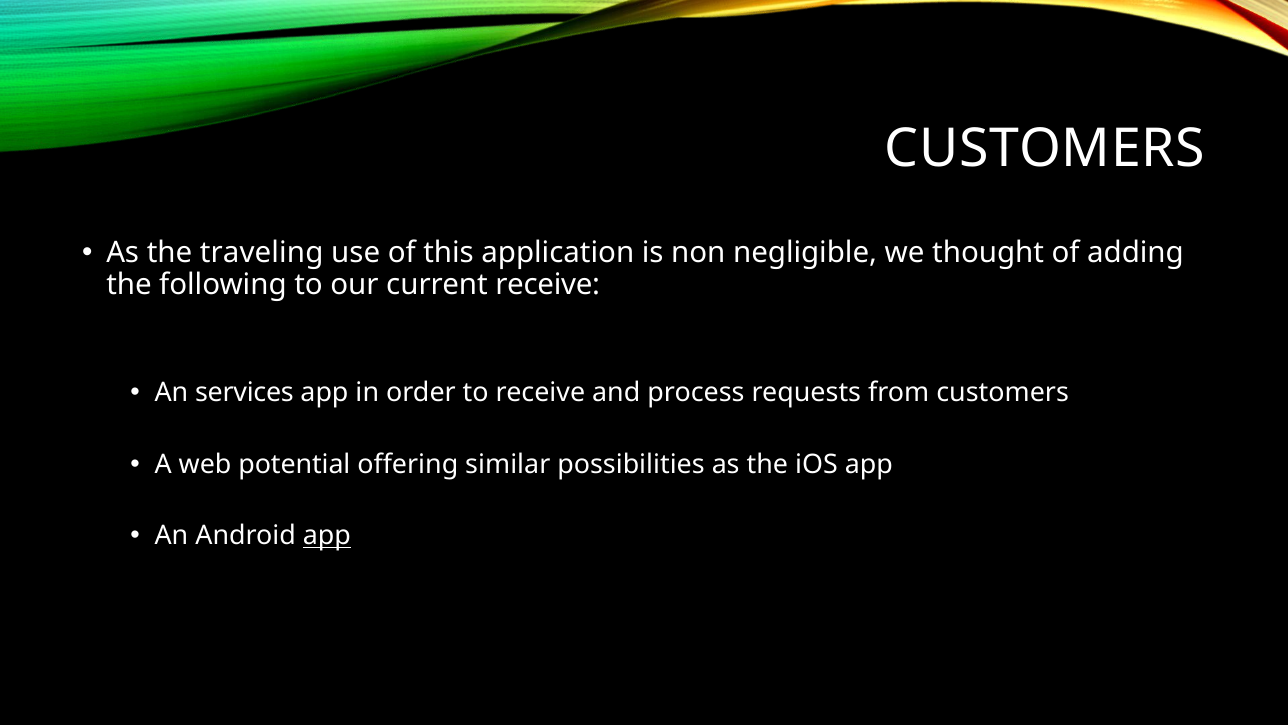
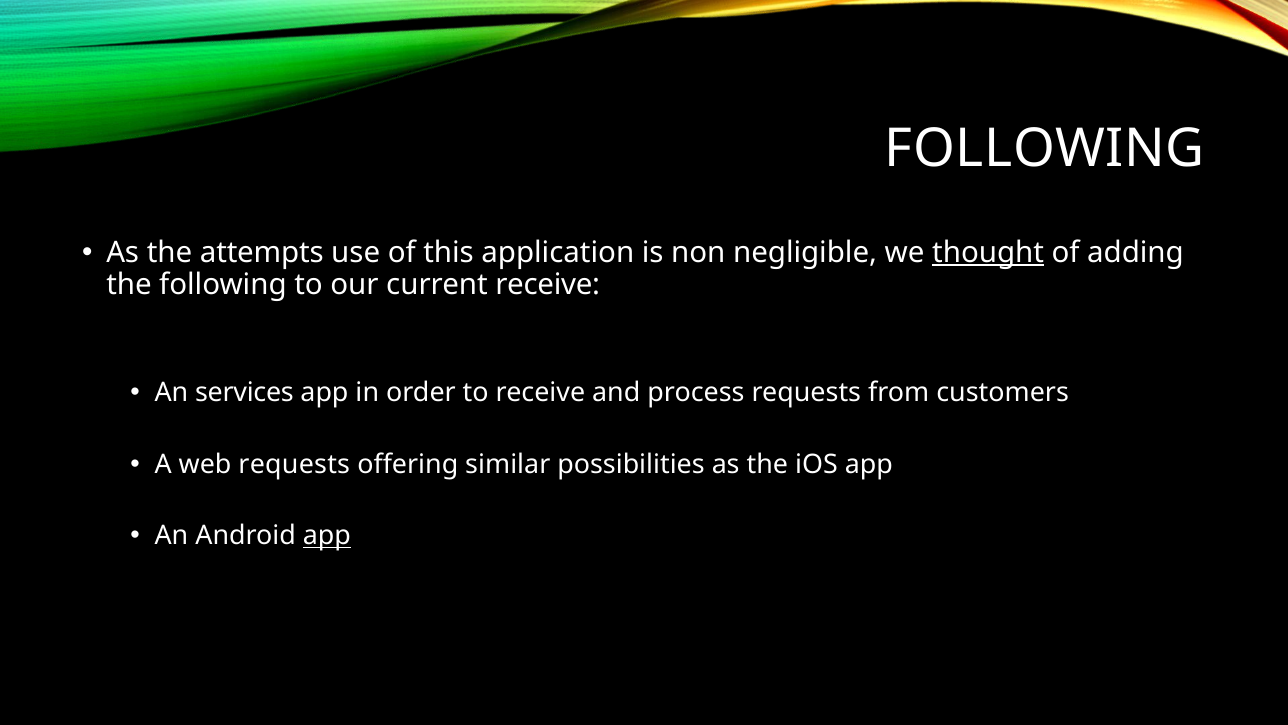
CUSTOMERS at (1045, 149): CUSTOMERS -> FOLLOWING
traveling: traveling -> attempts
thought underline: none -> present
web potential: potential -> requests
